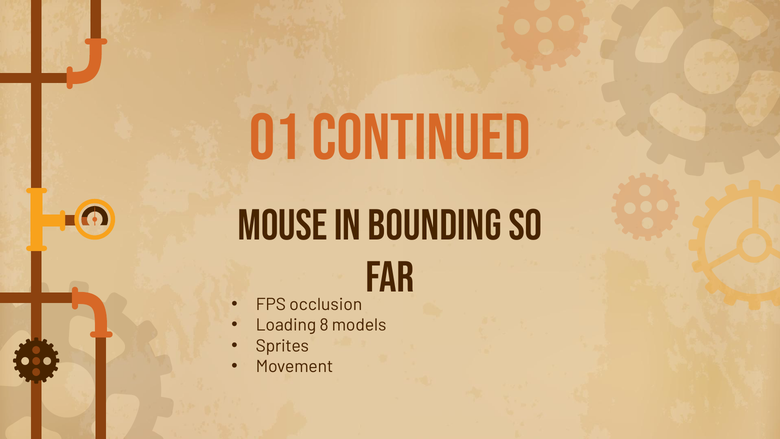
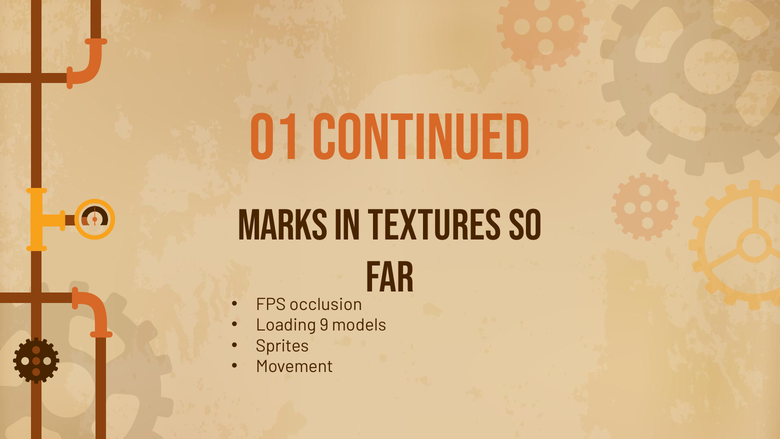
Mouse: Mouse -> Marks
bounding: bounding -> textures
8: 8 -> 9
